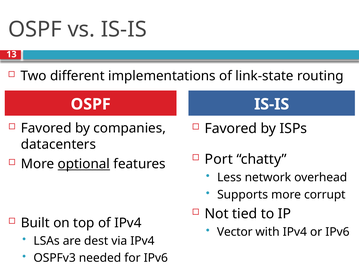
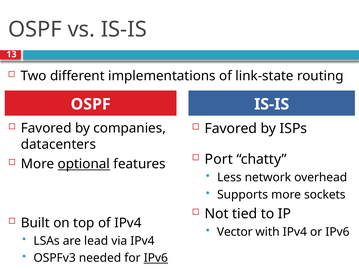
corrupt: corrupt -> sockets
dest: dest -> lead
IPv6 at (156, 258) underline: none -> present
